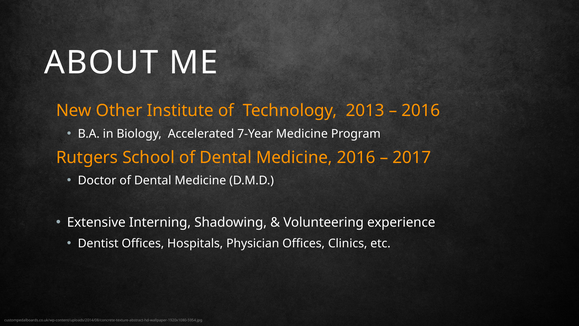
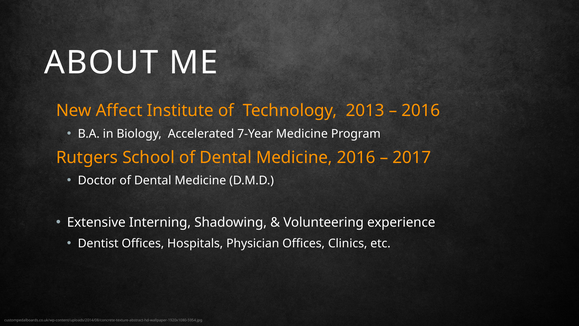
Other: Other -> Affect
